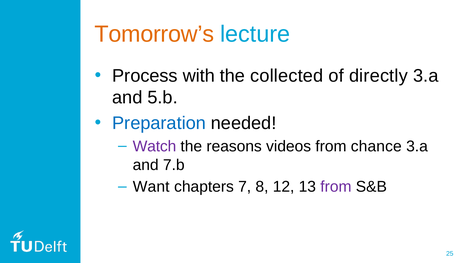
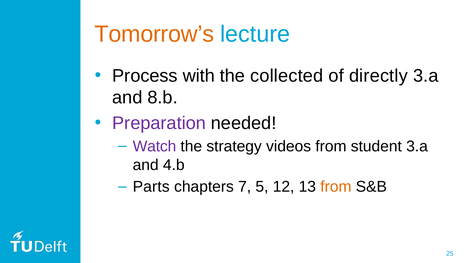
5.b: 5.b -> 8.b
Preparation colour: blue -> purple
reasons: reasons -> strategy
chance: chance -> student
7.b: 7.b -> 4.b
Want: Want -> Parts
8: 8 -> 5
from at (336, 187) colour: purple -> orange
